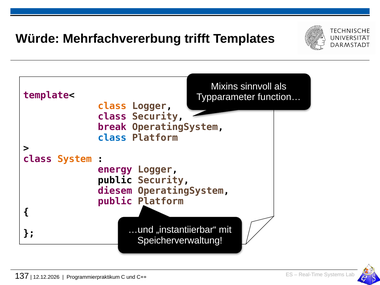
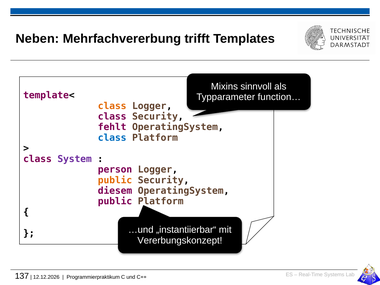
Würde: Würde -> Neben
break: break -> fehlt
System colour: orange -> purple
energy: energy -> person
public at (115, 180) colour: black -> orange
Speicherverwaltung: Speicherverwaltung -> Vererbungskonzept
